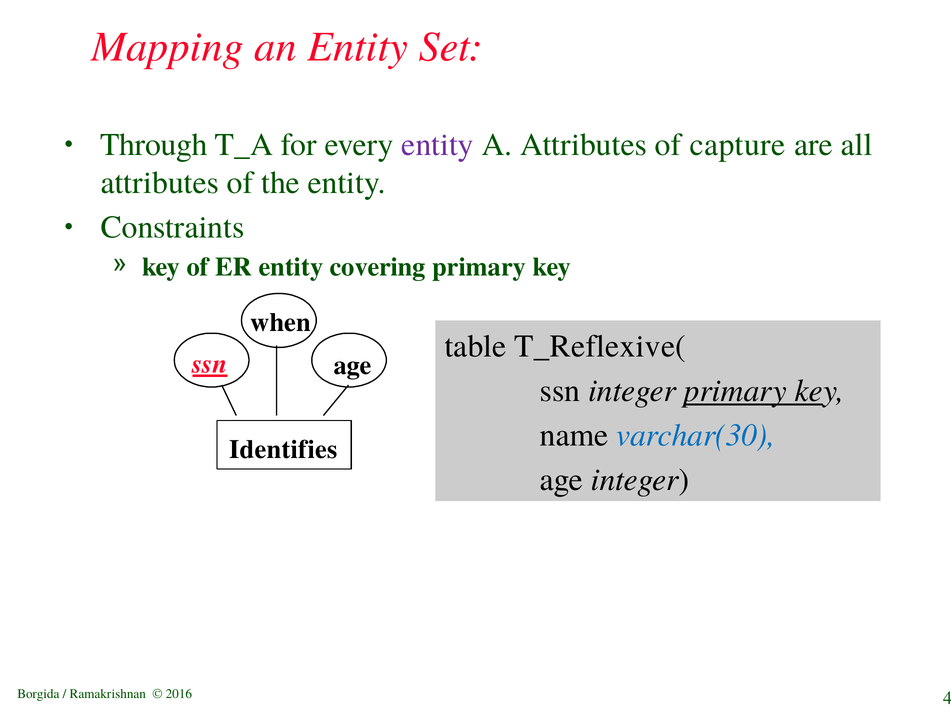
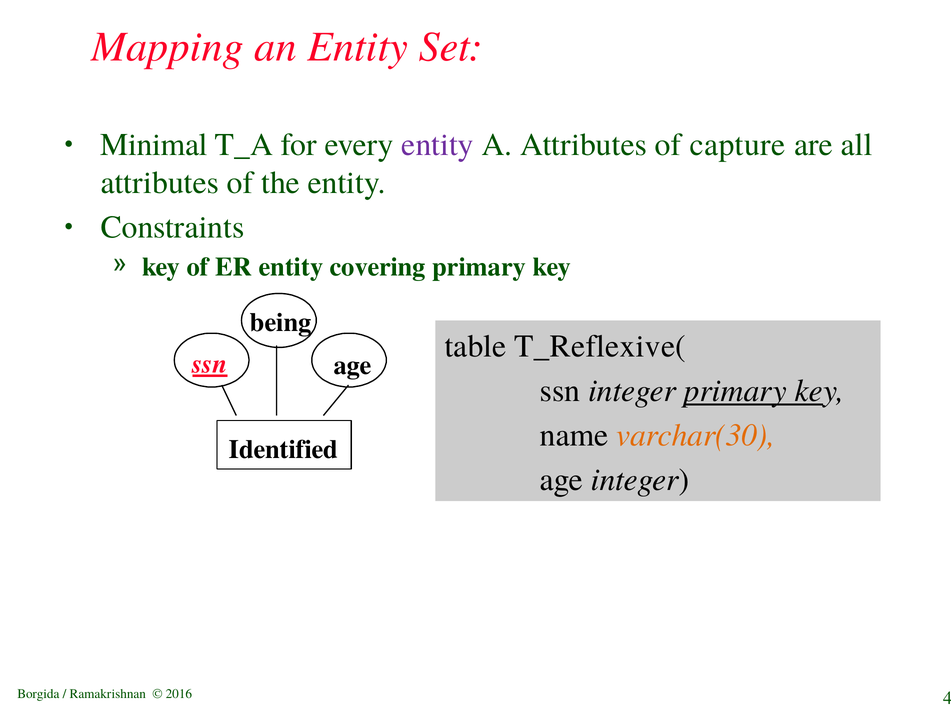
Through: Through -> Minimal
when: when -> being
varchar(30 colour: blue -> orange
Identifies: Identifies -> Identified
